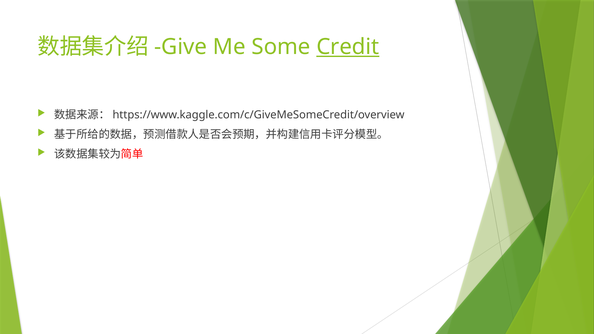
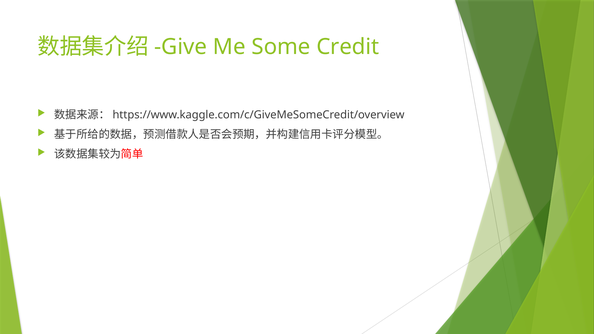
Credit underline: present -> none
